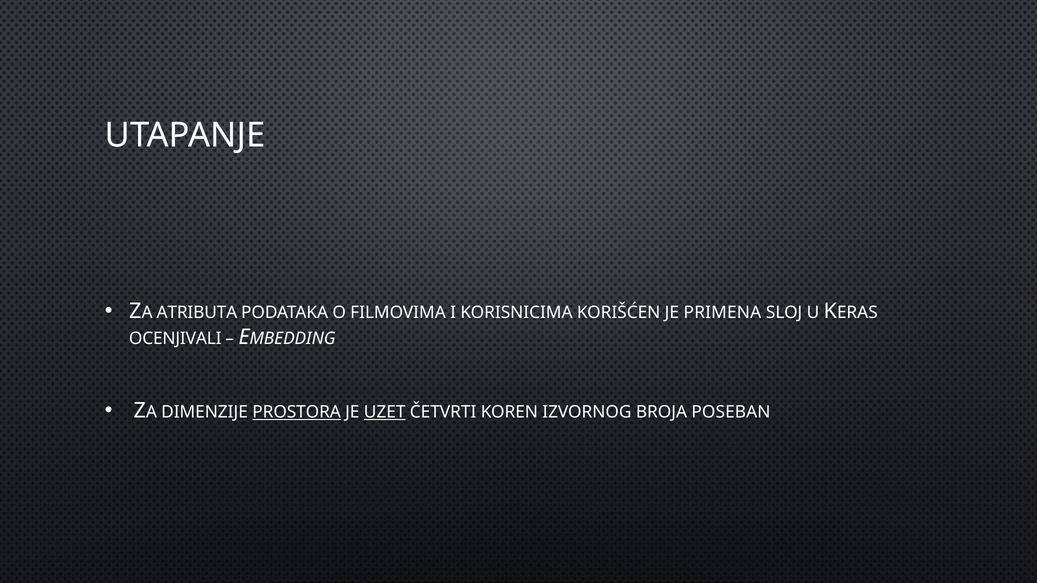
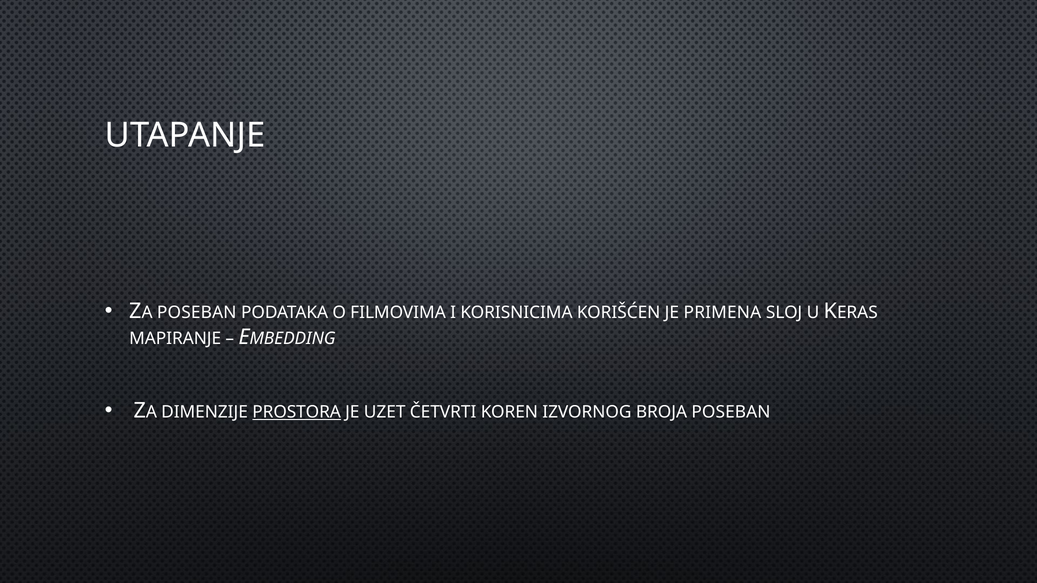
ATRIBUTA at (197, 313): ATRIBUTA -> POSEBAN
OCENJIVALI: OCENJIVALI -> MAPIRANJE
UZET underline: present -> none
